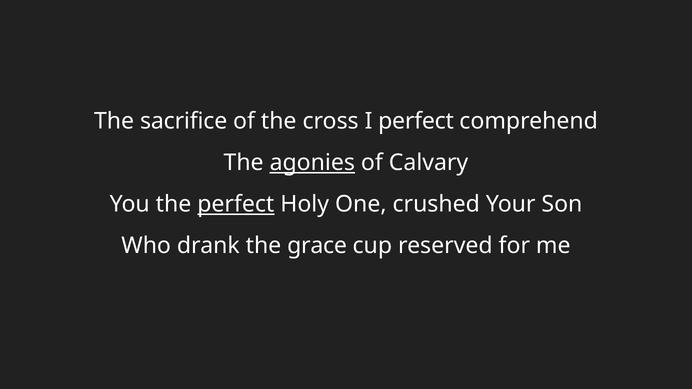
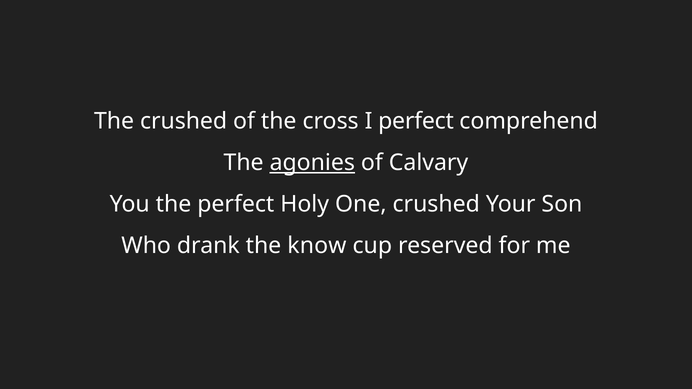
The sacrifice: sacrifice -> crushed
perfect at (236, 204) underline: present -> none
grace: grace -> know
